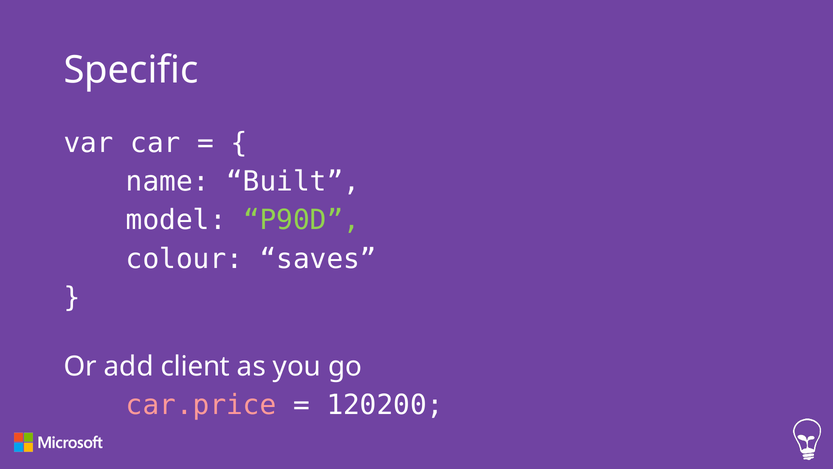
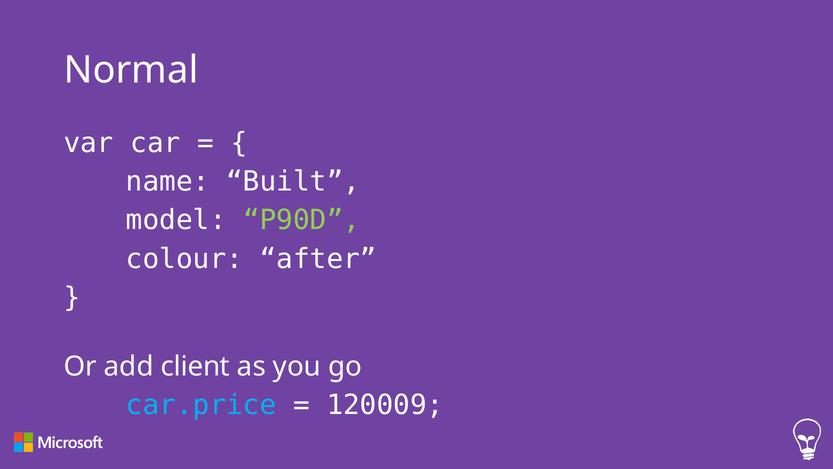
Specific: Specific -> Normal
saves: saves -> after
car.price colour: pink -> light blue
120200: 120200 -> 120009
